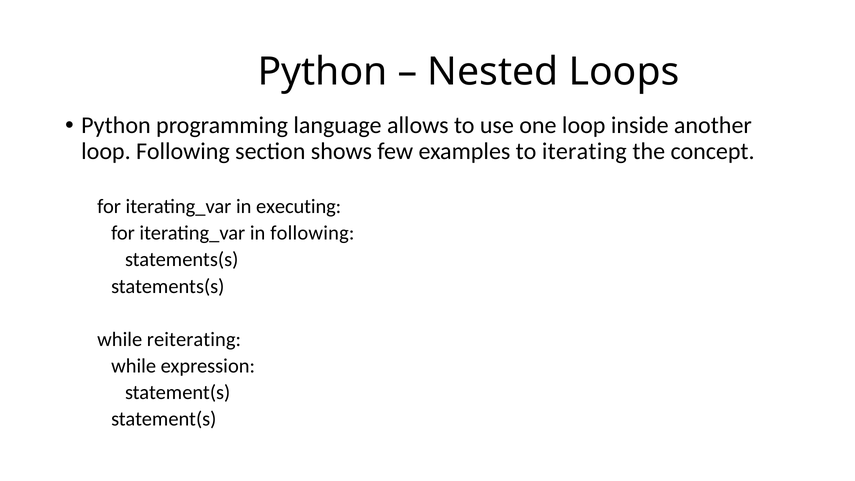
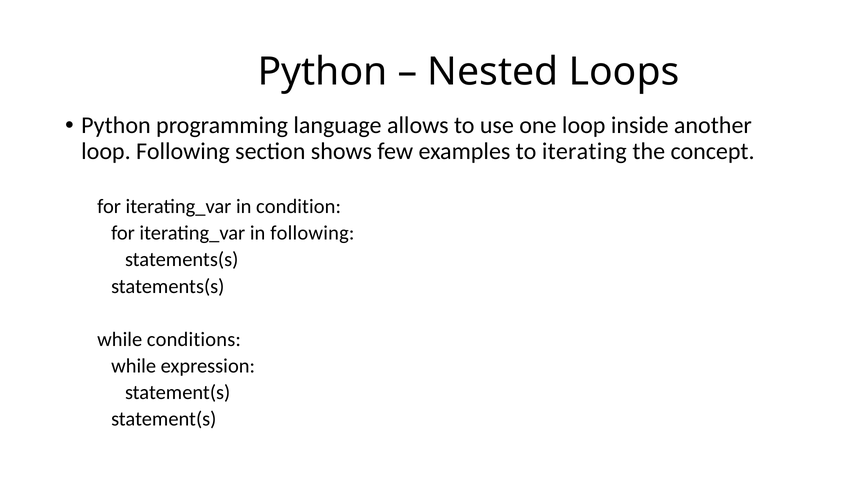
executing: executing -> condition
reiterating: reiterating -> conditions
